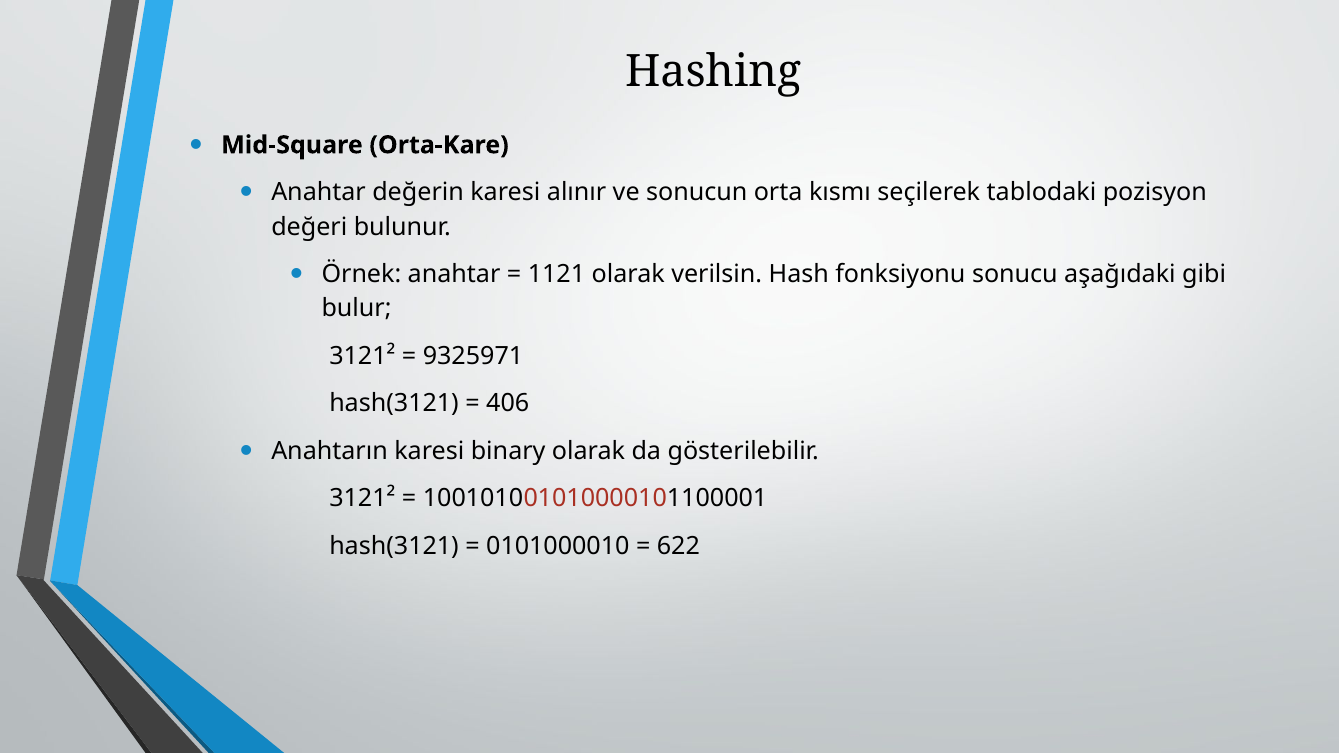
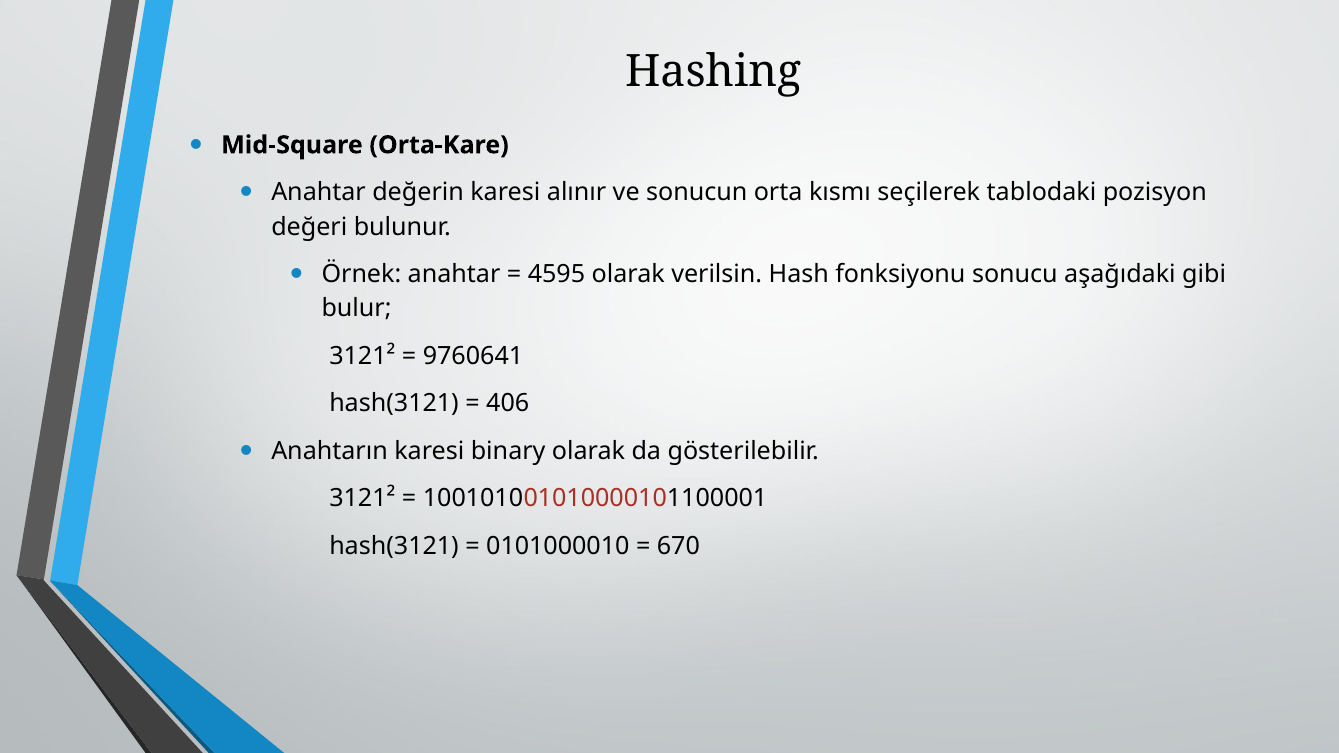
1121: 1121 -> 4595
9325971: 9325971 -> 9760641
622: 622 -> 670
